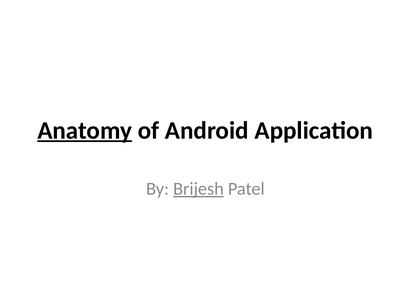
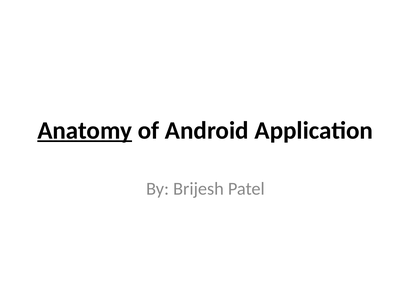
Brijesh underline: present -> none
